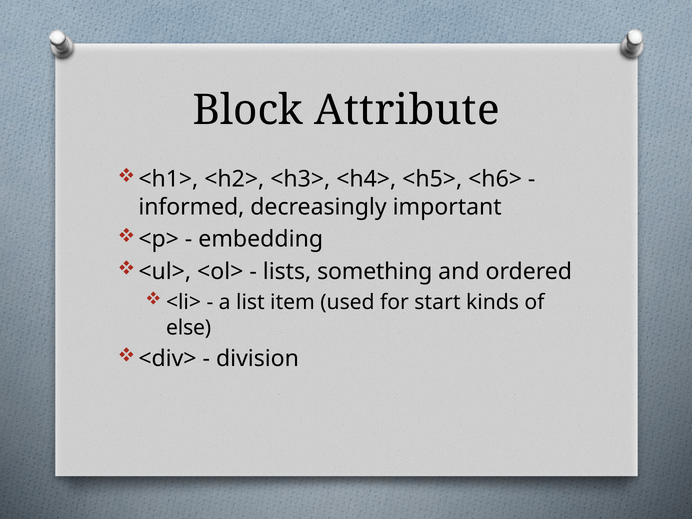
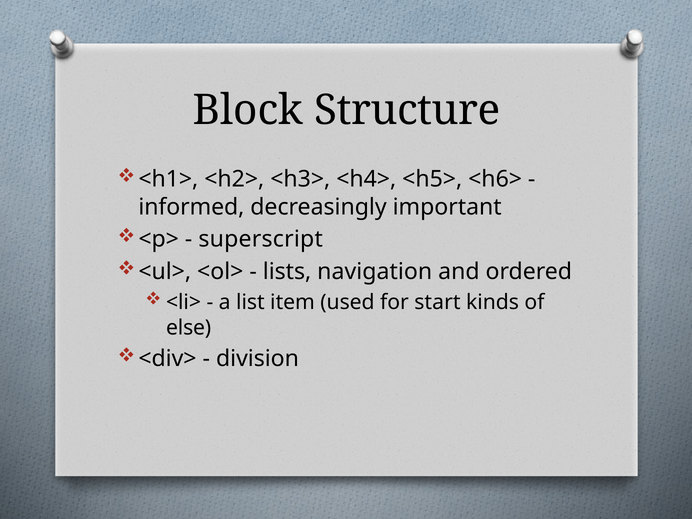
Attribute: Attribute -> Structure
embedding: embedding -> superscript
something: something -> navigation
